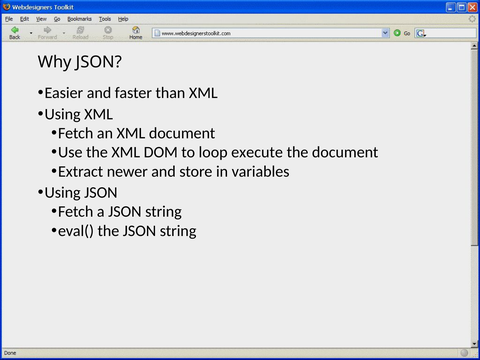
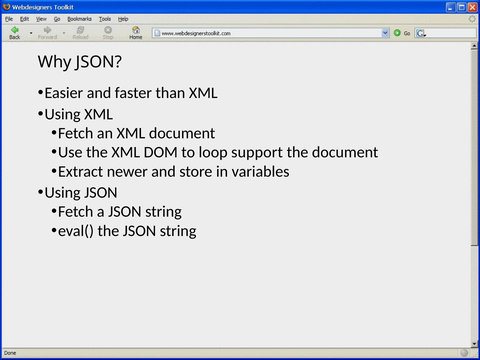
execute: execute -> support
